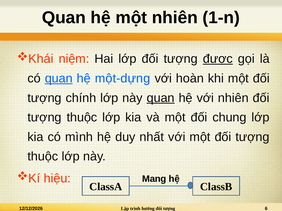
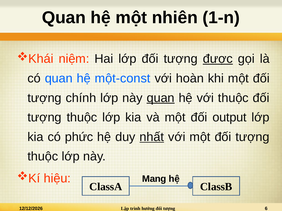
quan at (59, 79) underline: present -> none
một-dựng: một-dựng -> một-const
với nhiên: nhiên -> thuộc
chung: chung -> output
mình: mình -> phức
nhất underline: none -> present
